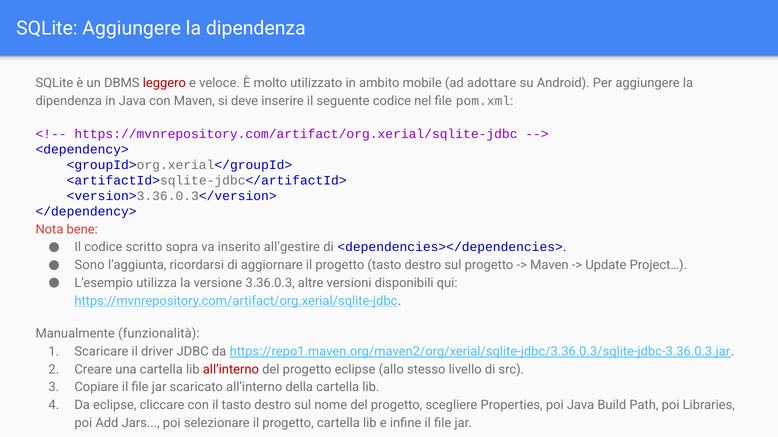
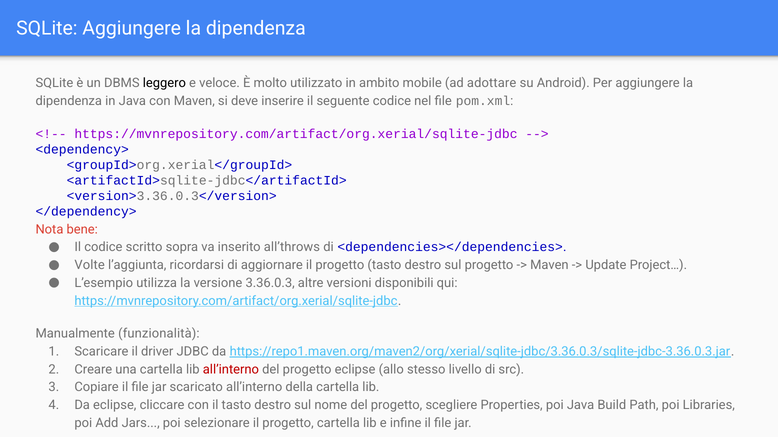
leggero colour: red -> black
all’gestire: all’gestire -> all’throws
Sono: Sono -> Volte
